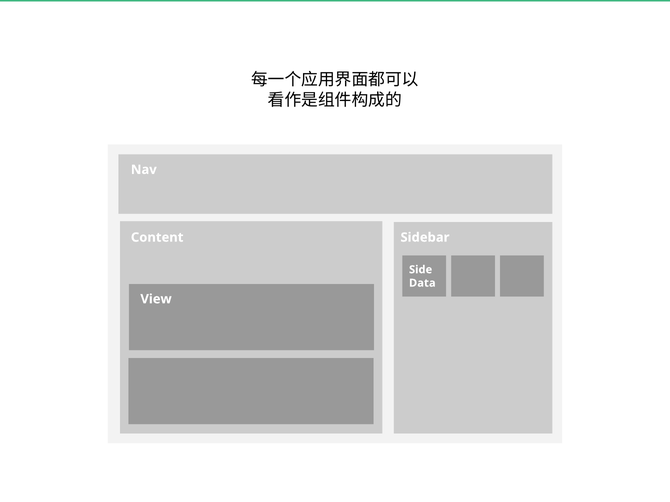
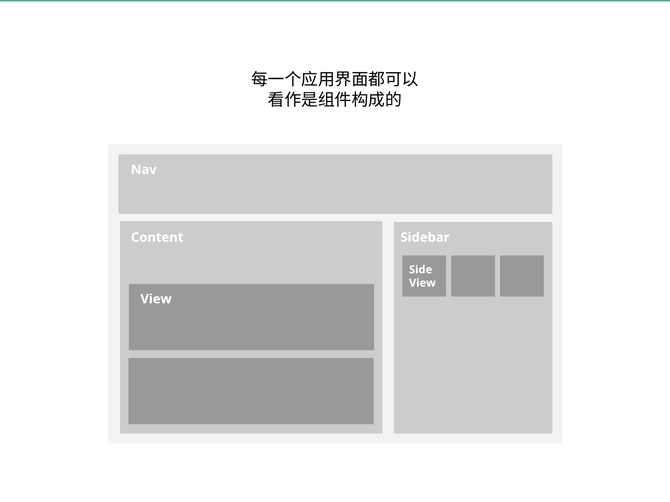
Data at (422, 283): Data -> View
